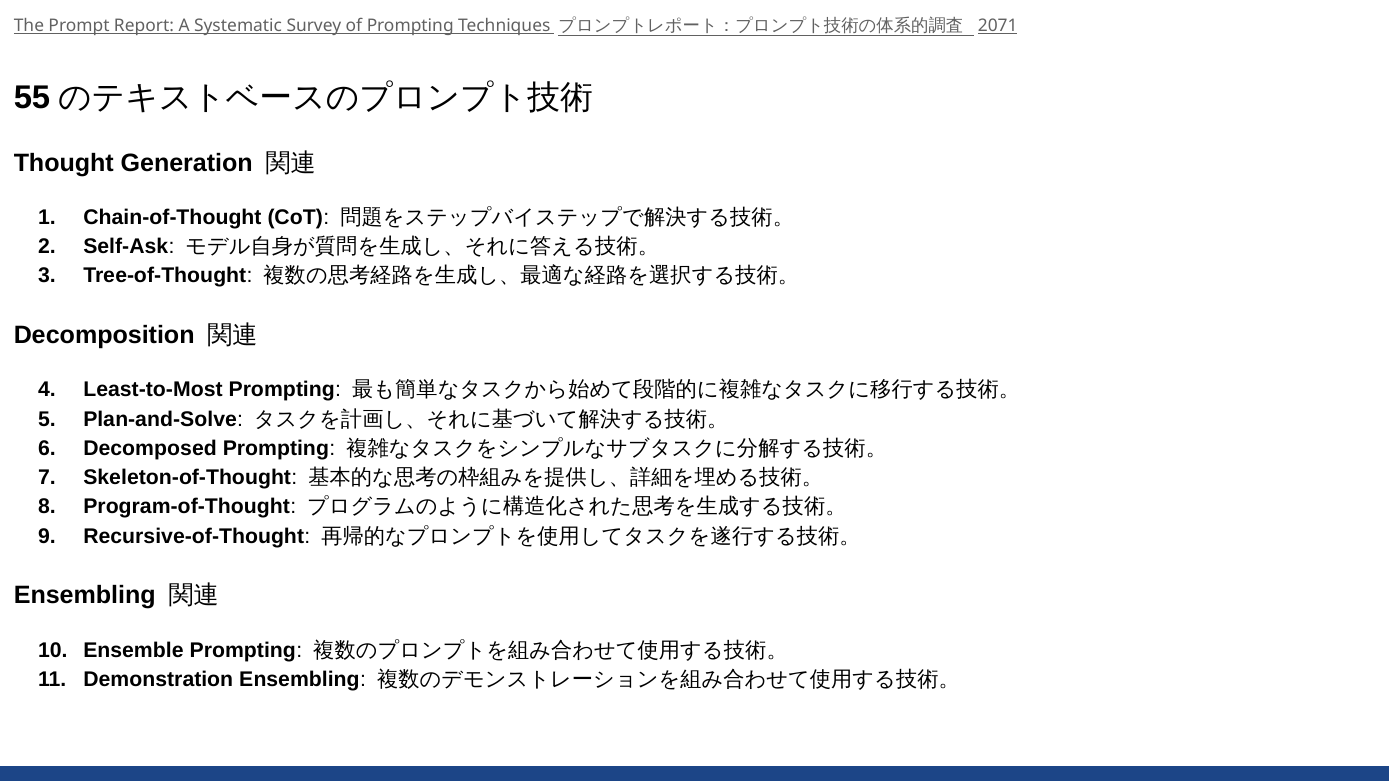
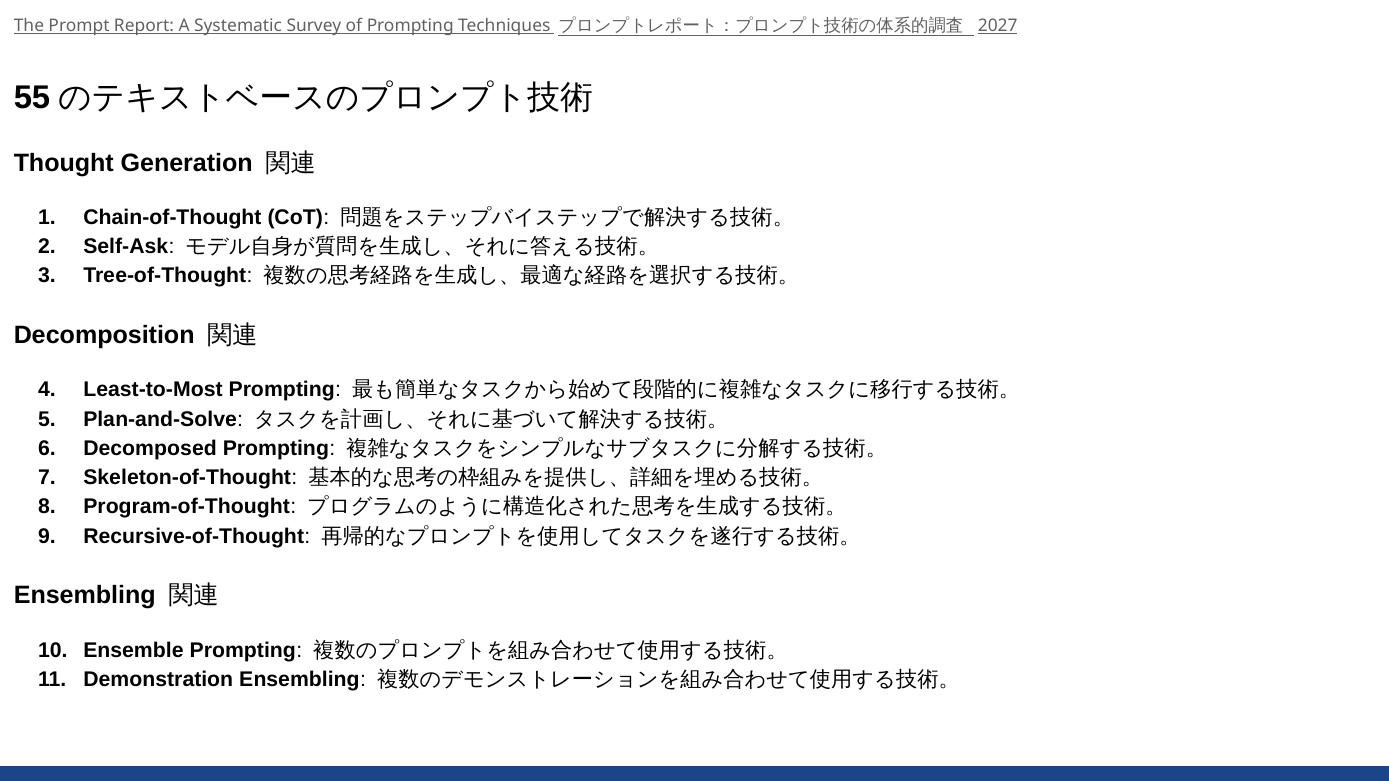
2071: 2071 -> 2027
